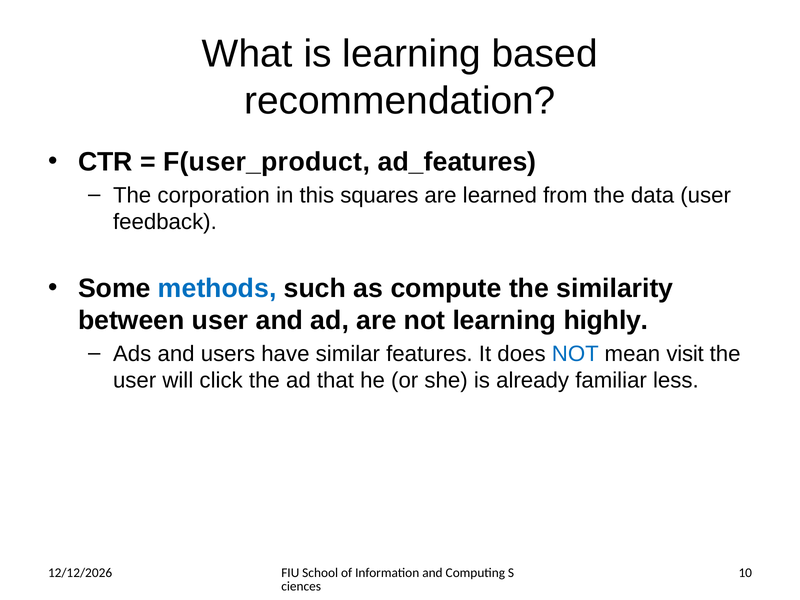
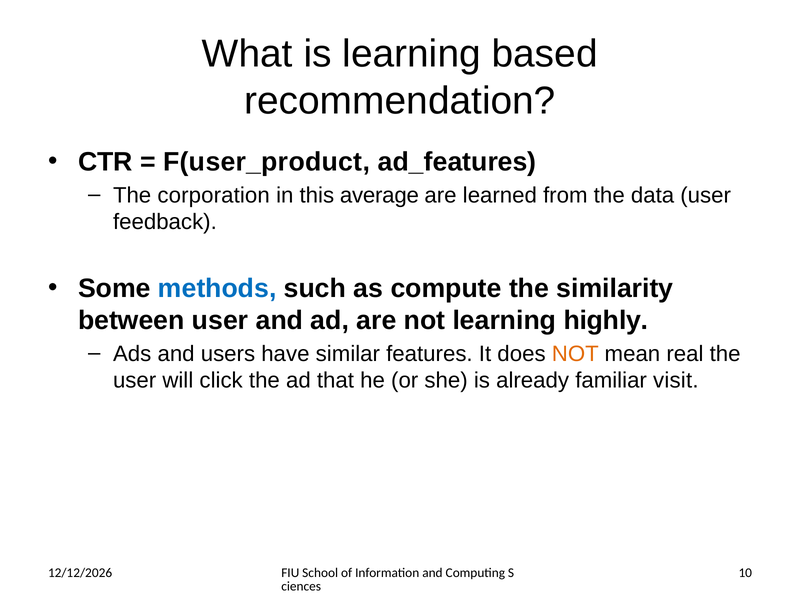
squares: squares -> average
NOT at (575, 354) colour: blue -> orange
visit: visit -> real
less: less -> visit
